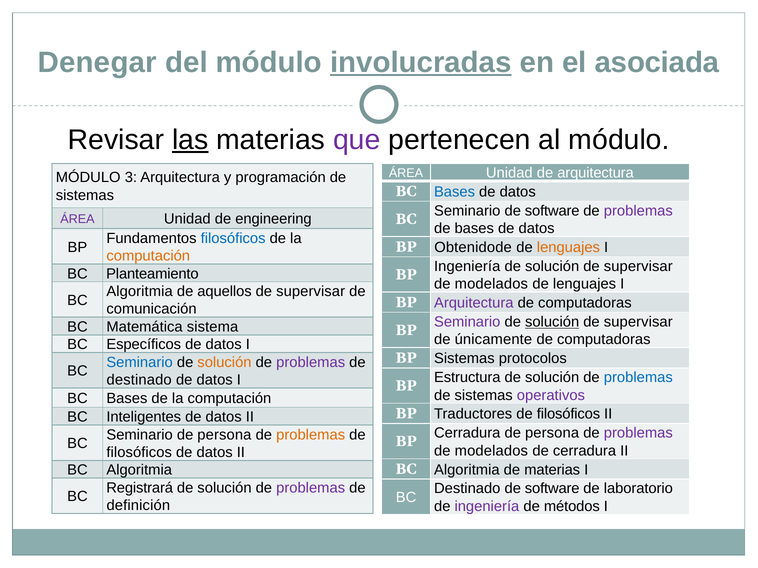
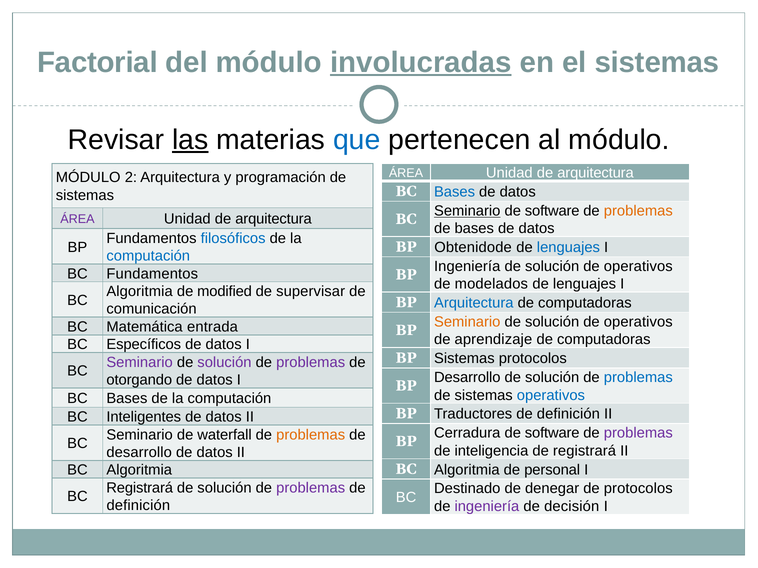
Denegar: Denegar -> Factorial
el asociada: asociada -> sistemas
que colour: purple -> blue
3: 3 -> 2
Seminario at (467, 211) underline: none -> present
problemas at (638, 211) colour: purple -> orange
engineering at (273, 219): engineering -> arquitectura
lenguajes at (568, 248) colour: orange -> blue
computación at (148, 256) colour: orange -> blue
supervisar at (638, 267): supervisar -> operativos
BC Planteamiento: Planteamiento -> Fundamentos
aquellos: aquellos -> modified
Arquitectura at (474, 303) colour: purple -> blue
Seminario at (467, 322) colour: purple -> orange
solución at (552, 322) underline: present -> none
supervisar at (638, 322): supervisar -> operativos
sistema: sistema -> entrada
únicamente: únicamente -> aprendizaje
Seminario at (140, 363) colour: blue -> purple
solución at (224, 363) colour: orange -> purple
Estructura at (467, 378): Estructura -> Desarrollo
destinado at (139, 380): destinado -> otorgando
operativos at (551, 396) colour: purple -> blue
Traductores de filosóficos: filosóficos -> definición
persona at (552, 433): persona -> software
Seminario de persona: persona -> waterfall
modelados at (491, 451): modelados -> inteligencia
de cerradura: cerradura -> registrará
filosóficos at (139, 453): filosóficos -> desarrollo
de materias: materias -> personal
software at (552, 489): software -> denegar
de laboratorio: laboratorio -> protocolos
métodos: métodos -> decisión
